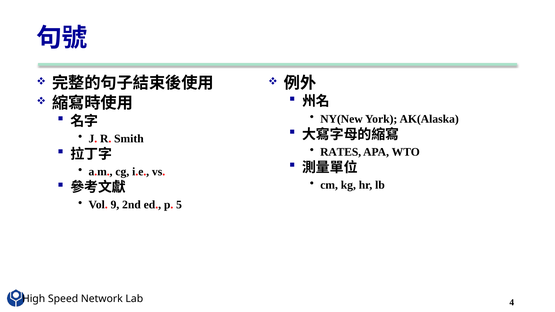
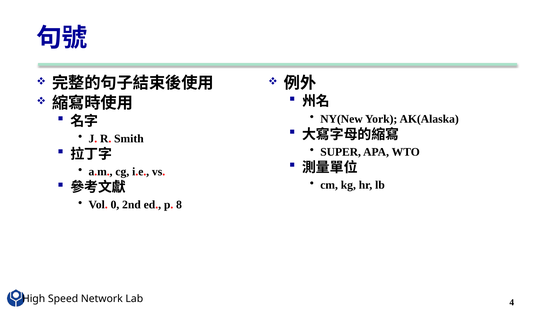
RATES: RATES -> SUPER
9: 9 -> 0
5: 5 -> 8
